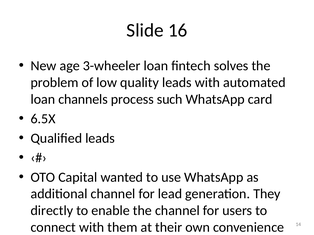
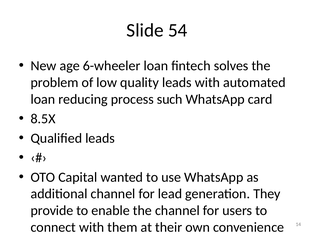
16: 16 -> 54
3-wheeler: 3-wheeler -> 6-wheeler
channels: channels -> reducing
6.5X: 6.5X -> 8.5X
directly: directly -> provide
